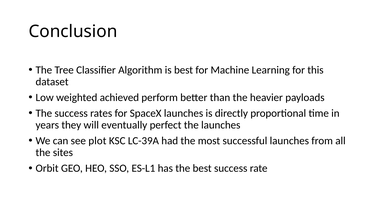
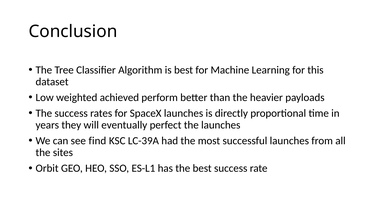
plot: plot -> find
